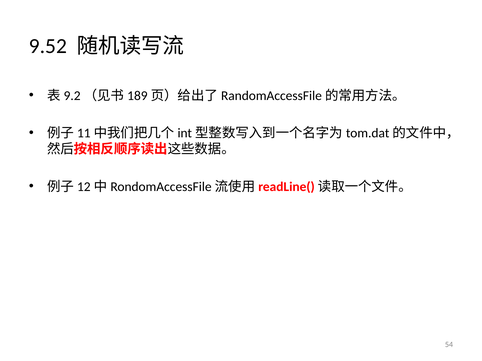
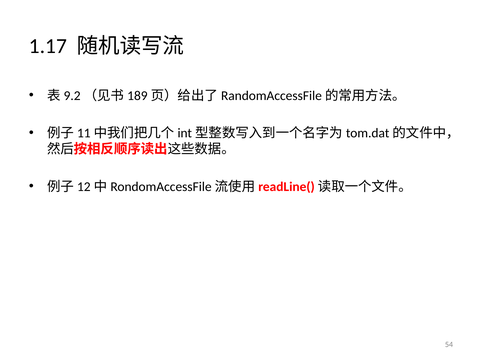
9.52: 9.52 -> 1.17
